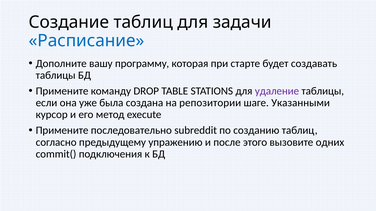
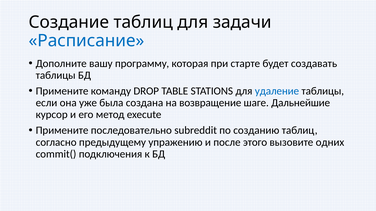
удаление colour: purple -> blue
репозитории: репозитории -> возвращение
Указанными: Указанными -> Дальнейшие
